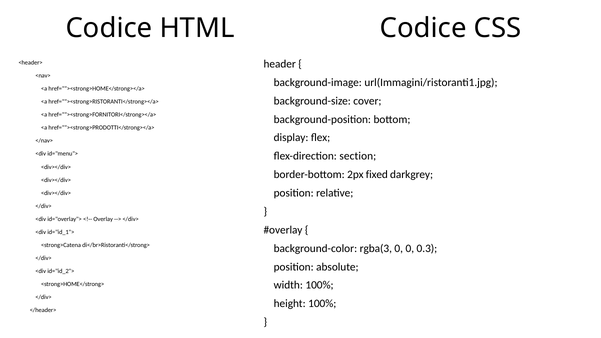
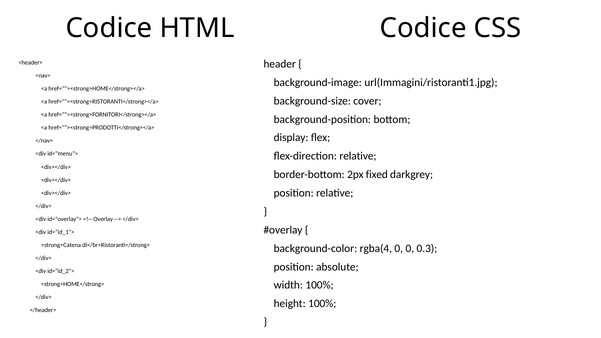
flex-direction section: section -> relative
rgba(3: rgba(3 -> rgba(4
